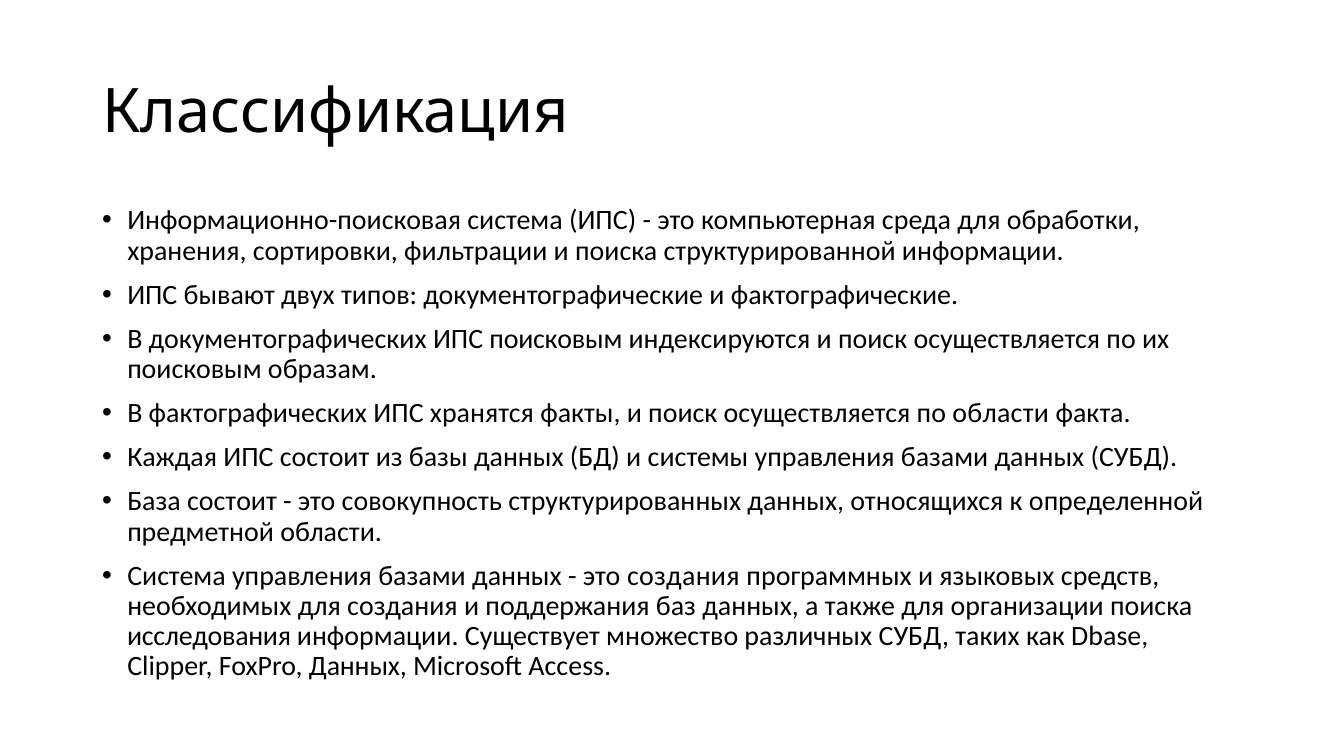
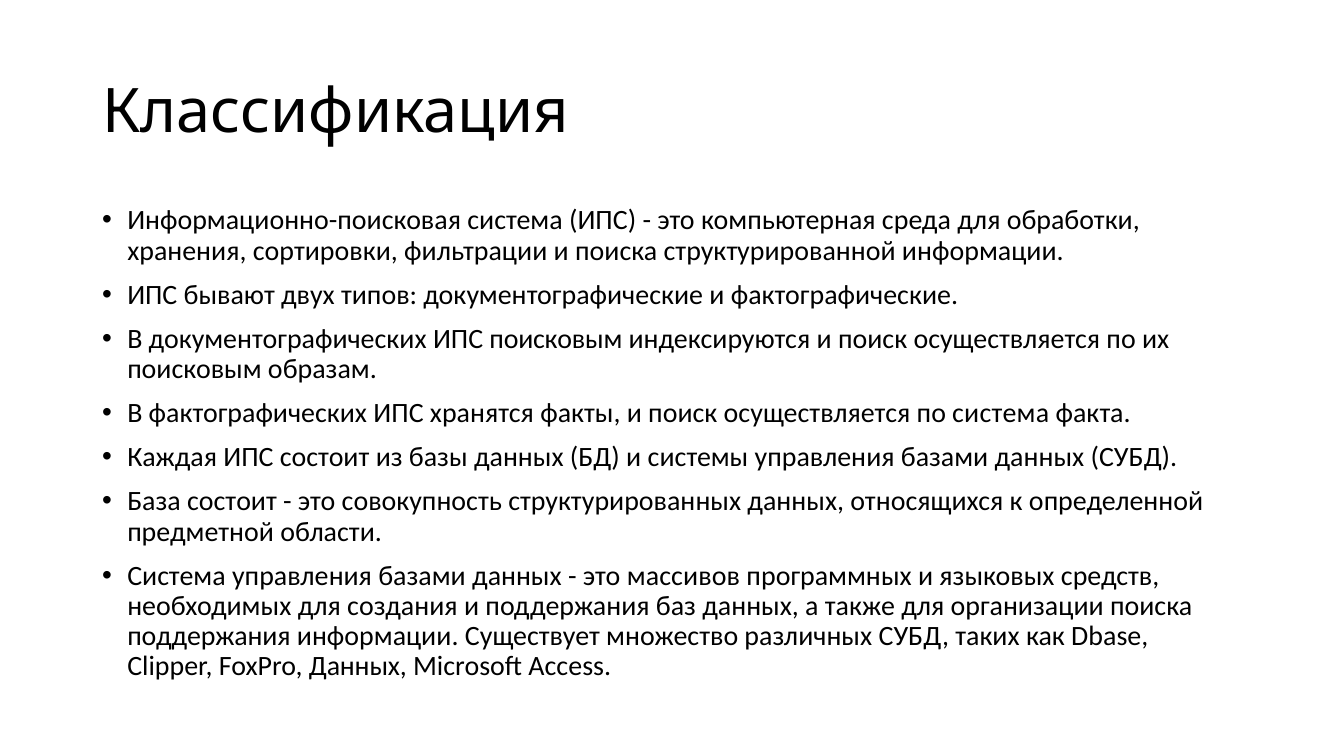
по области: области -> система
это создания: создания -> массивов
исследования at (209, 636): исследования -> поддержания
